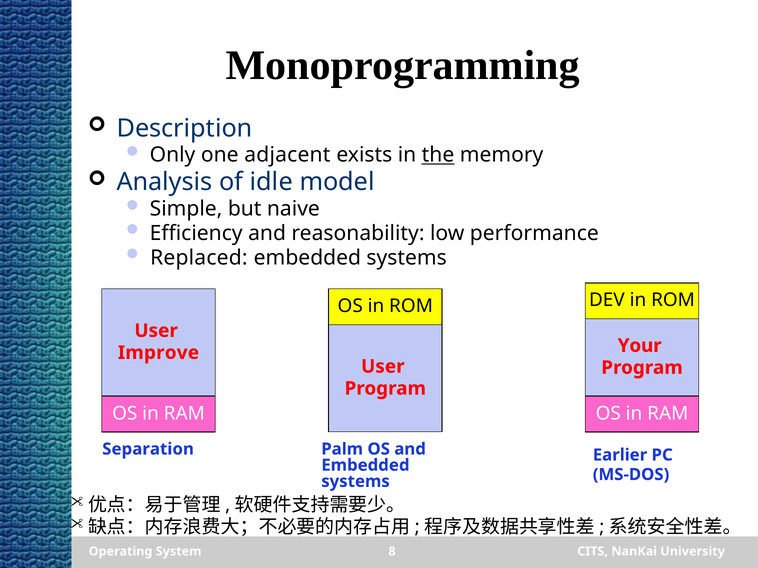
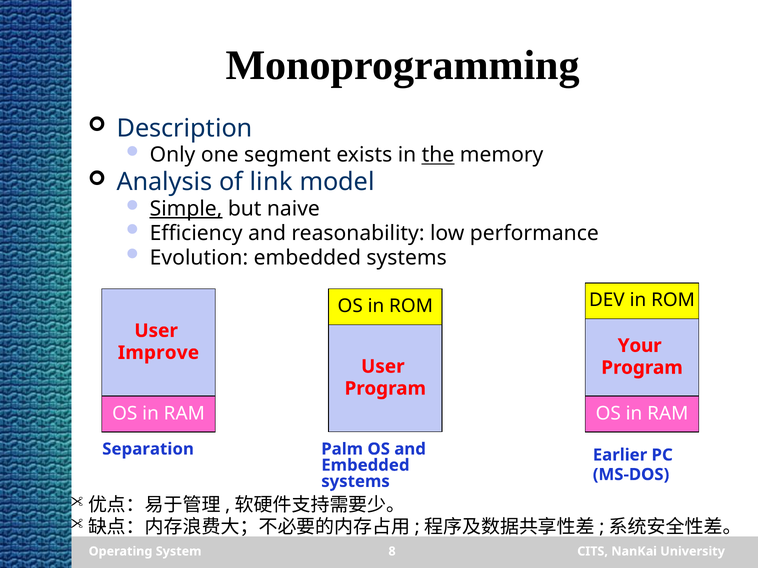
adjacent: adjacent -> segment
idle: idle -> link
Simple underline: none -> present
Replaced: Replaced -> Evolution
